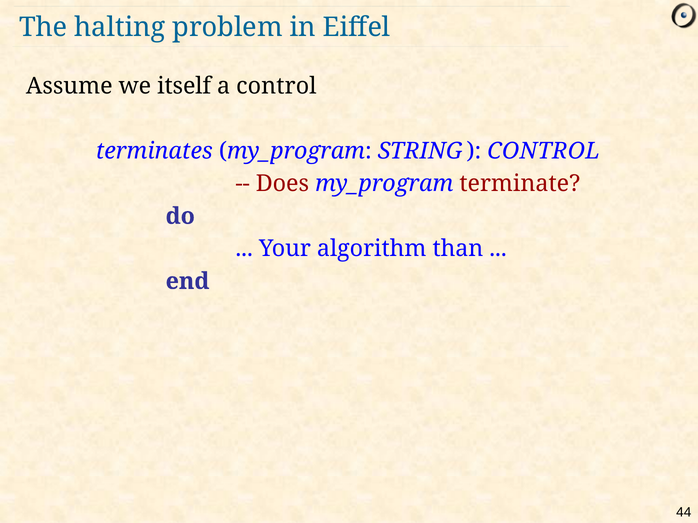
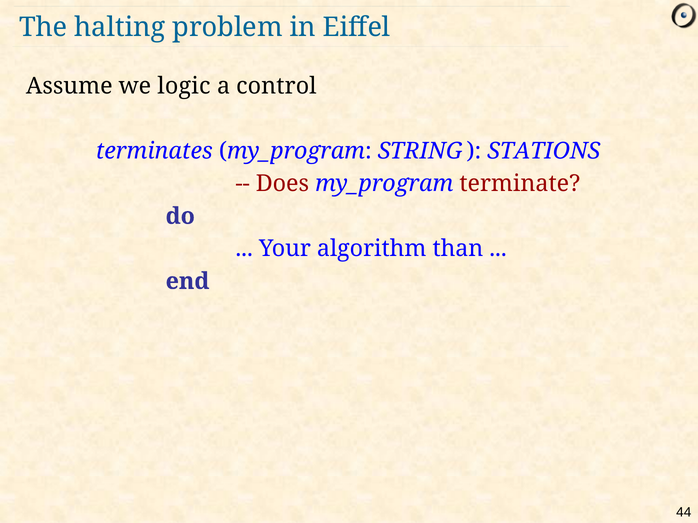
itself: itself -> logic
CONTROL at (544, 151): CONTROL -> STATIONS
